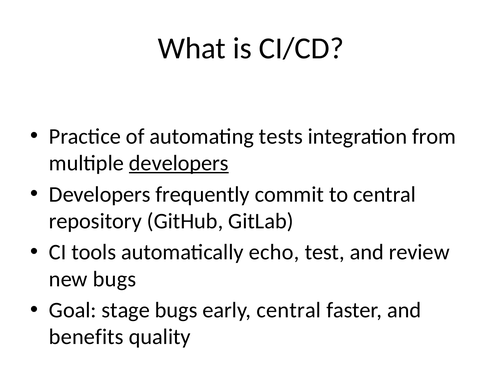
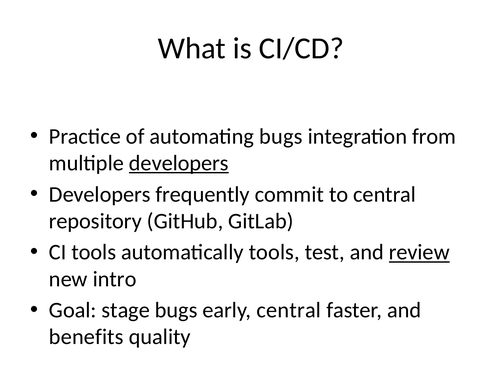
automating tests: tests -> bugs
automatically echo: echo -> tools
review underline: none -> present
new bugs: bugs -> intro
